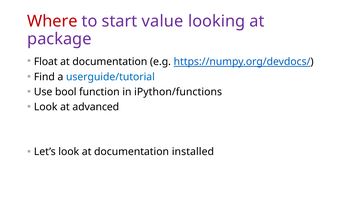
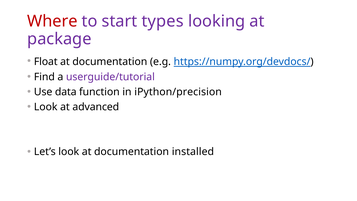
value: value -> types
userguide/tutorial colour: blue -> purple
bool: bool -> data
iPython/functions: iPython/functions -> iPython/precision
